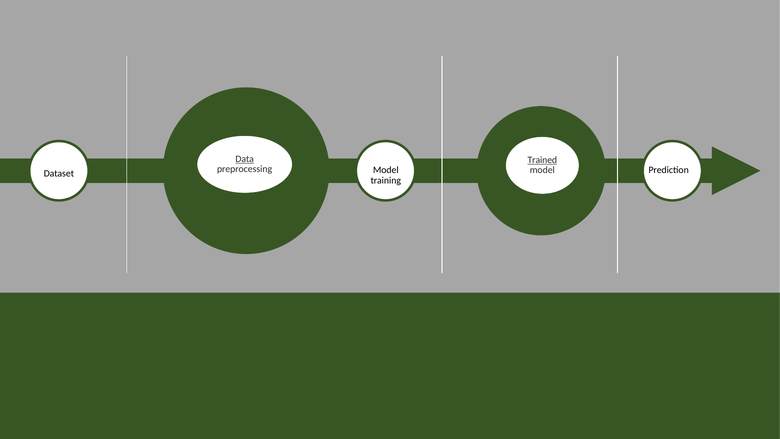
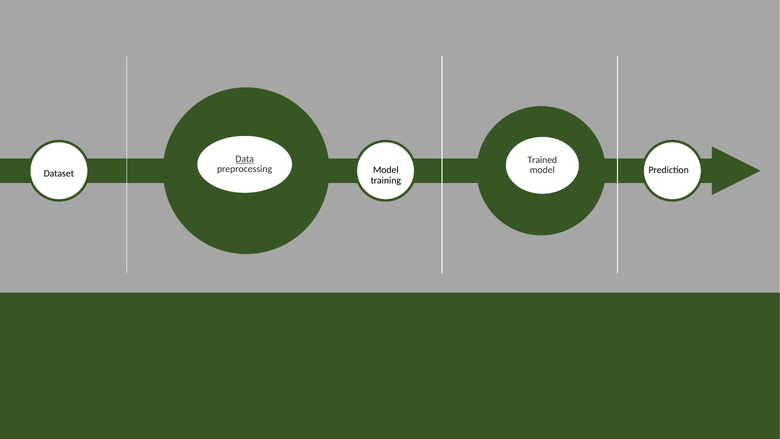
Trained underline: present -> none
